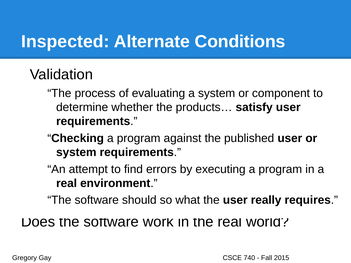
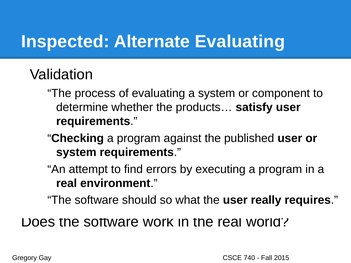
Alternate Conditions: Conditions -> Evaluating
